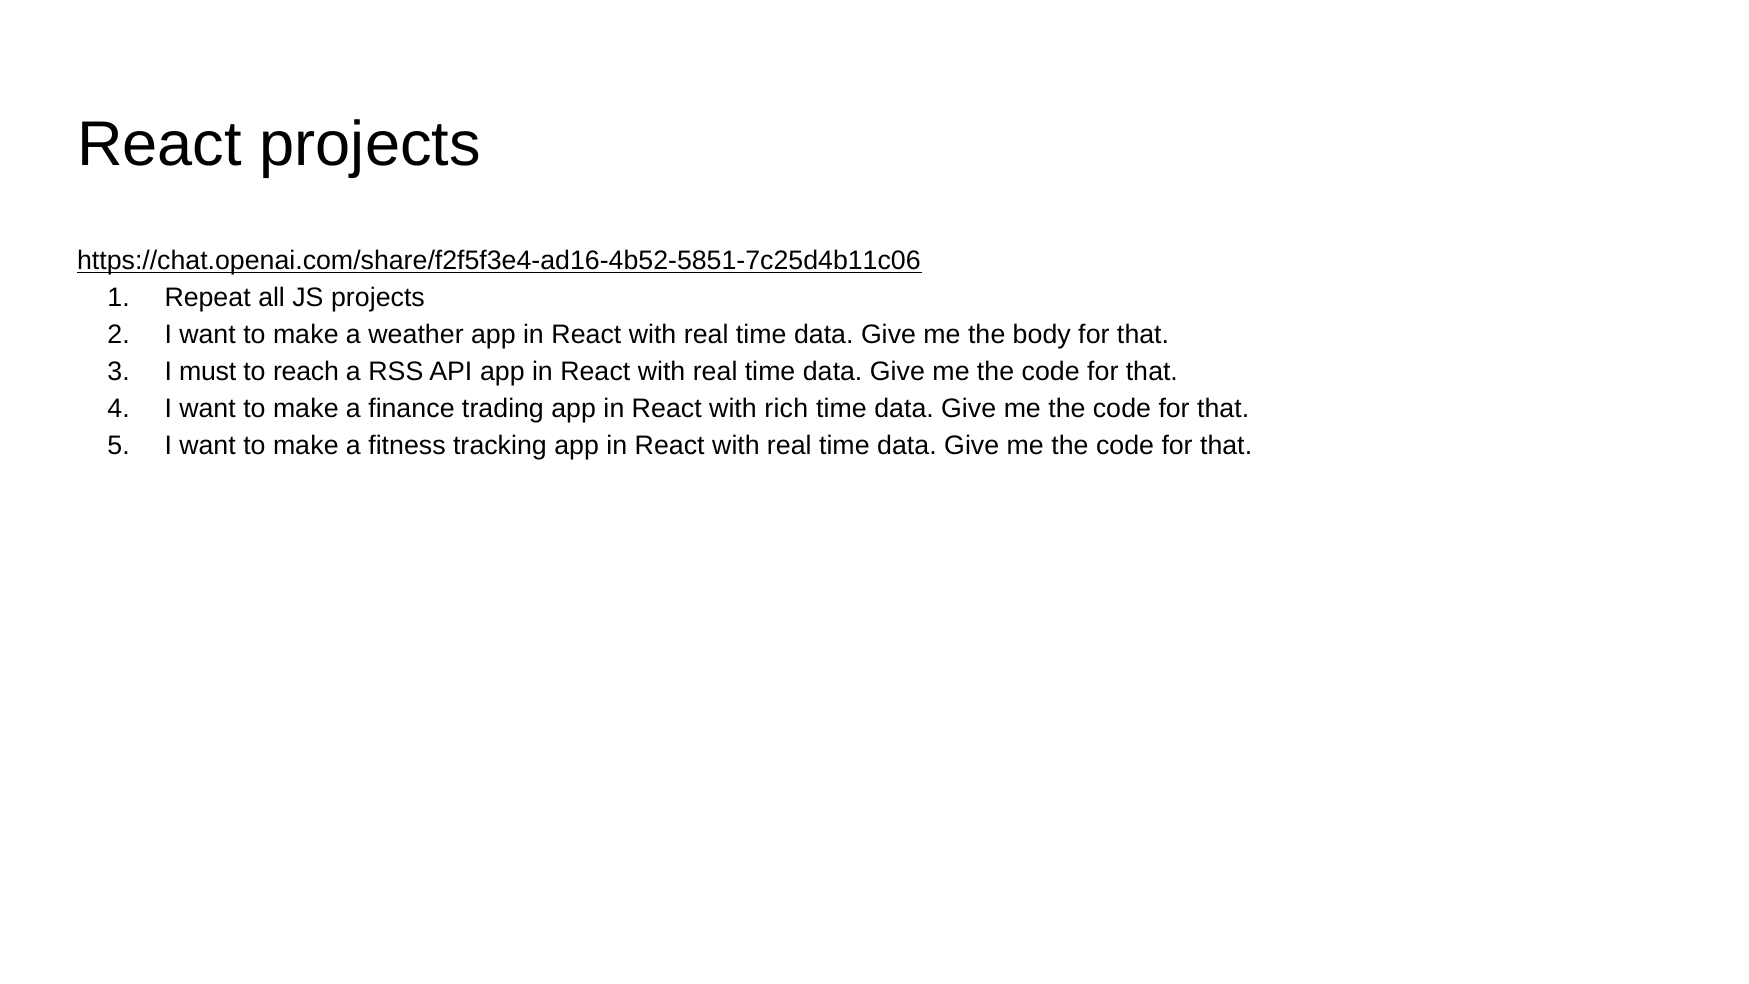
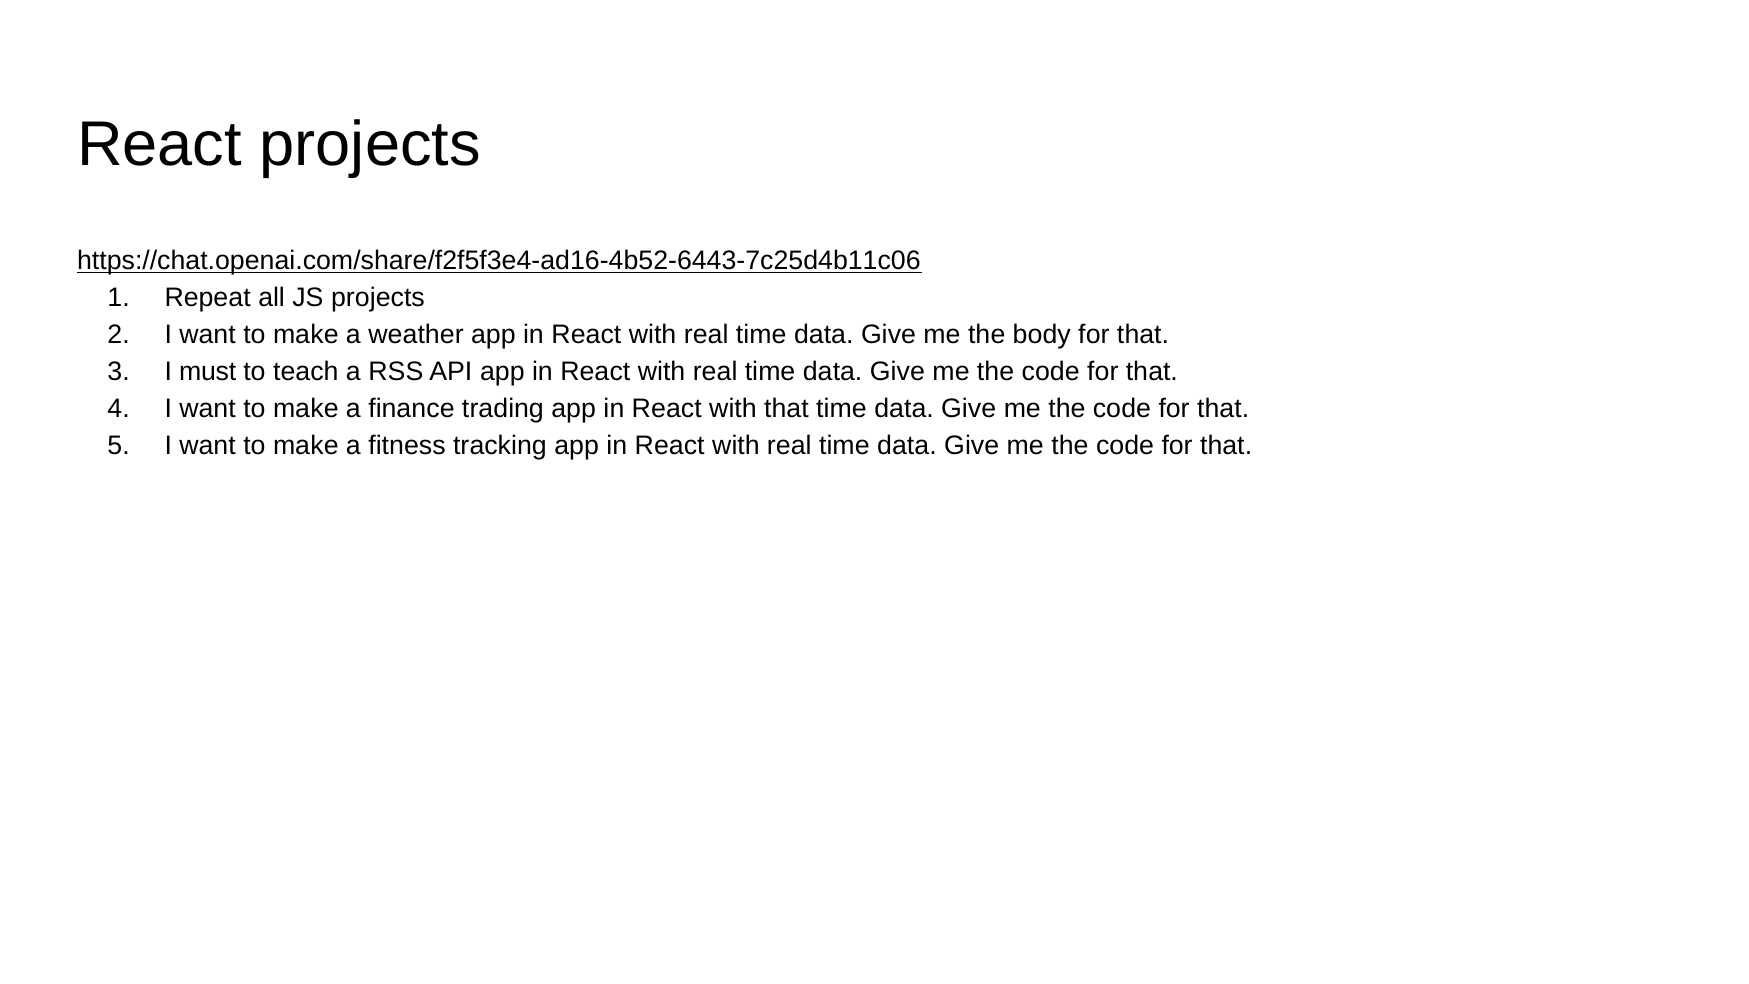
https://chat.openai.com/share/f2f5f3e4-ad16-4b52-5851-7c25d4b11c06: https://chat.openai.com/share/f2f5f3e4-ad16-4b52-5851-7c25d4b11c06 -> https://chat.openai.com/share/f2f5f3e4-ad16-4b52-6443-7c25d4b11c06
reach: reach -> teach
with rich: rich -> that
